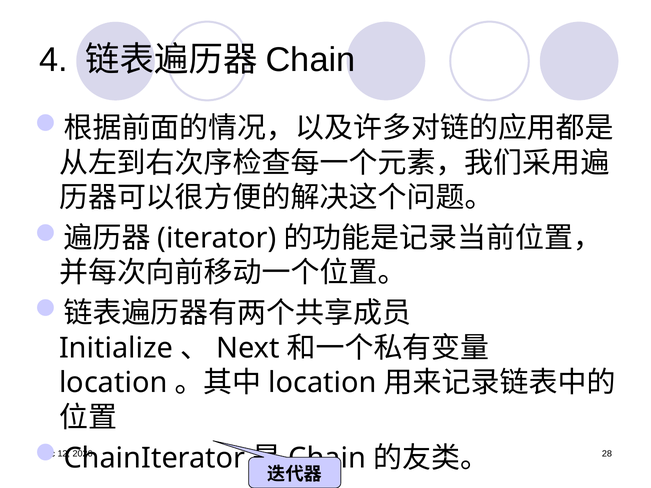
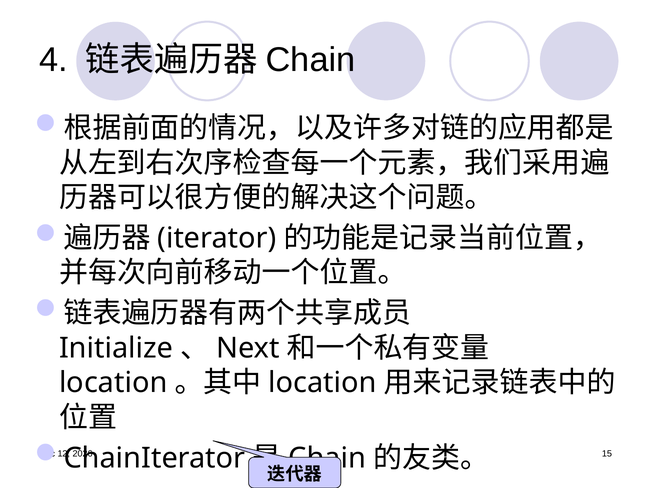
28: 28 -> 15
